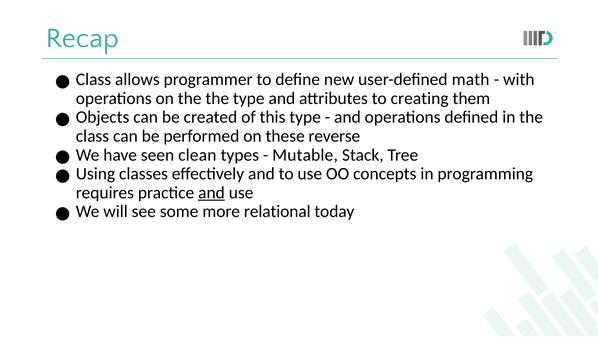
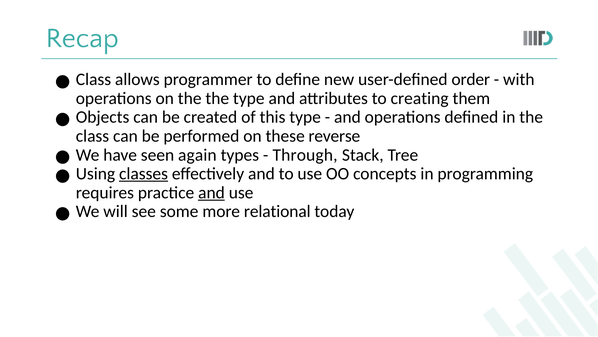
math: math -> order
clean: clean -> again
Mutable: Mutable -> Through
classes underline: none -> present
